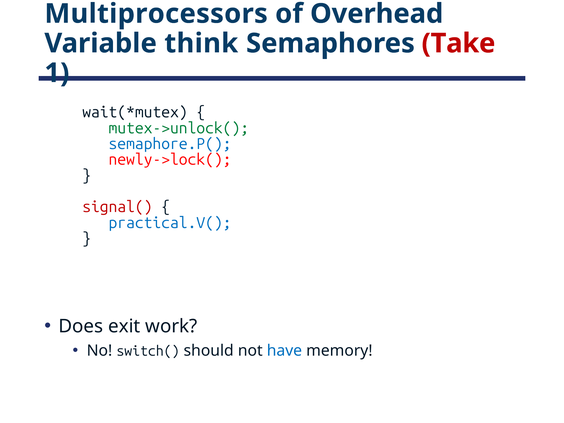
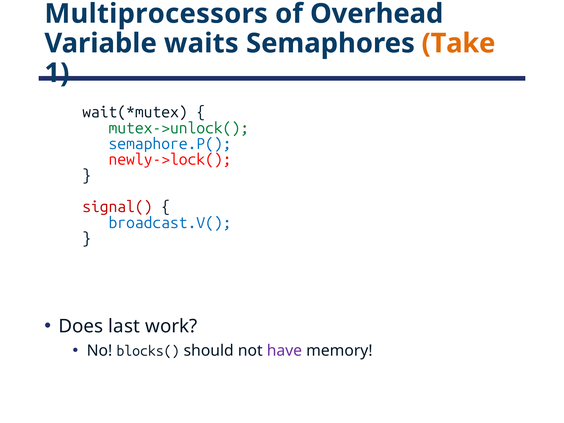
think: think -> waits
Take colour: red -> orange
practical.V(: practical.V( -> broadcast.V(
exit: exit -> last
switch(: switch( -> blocks(
have colour: blue -> purple
